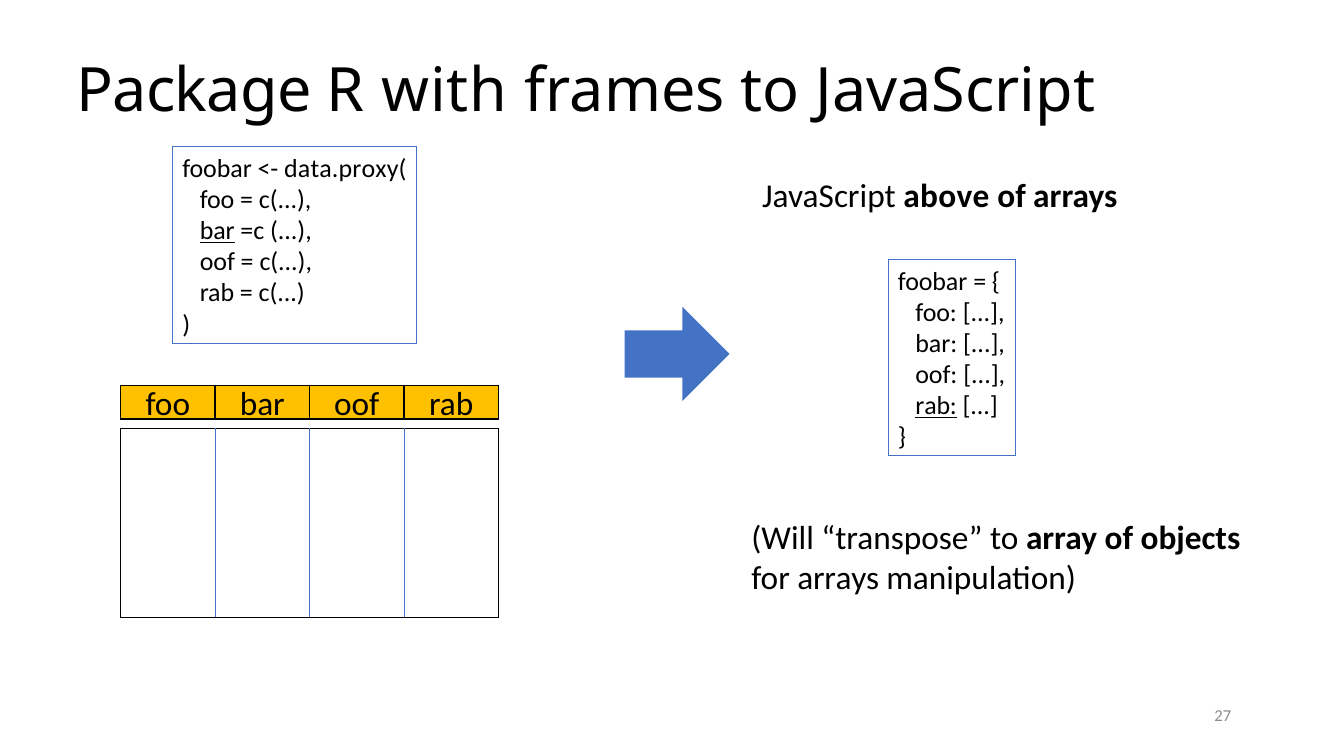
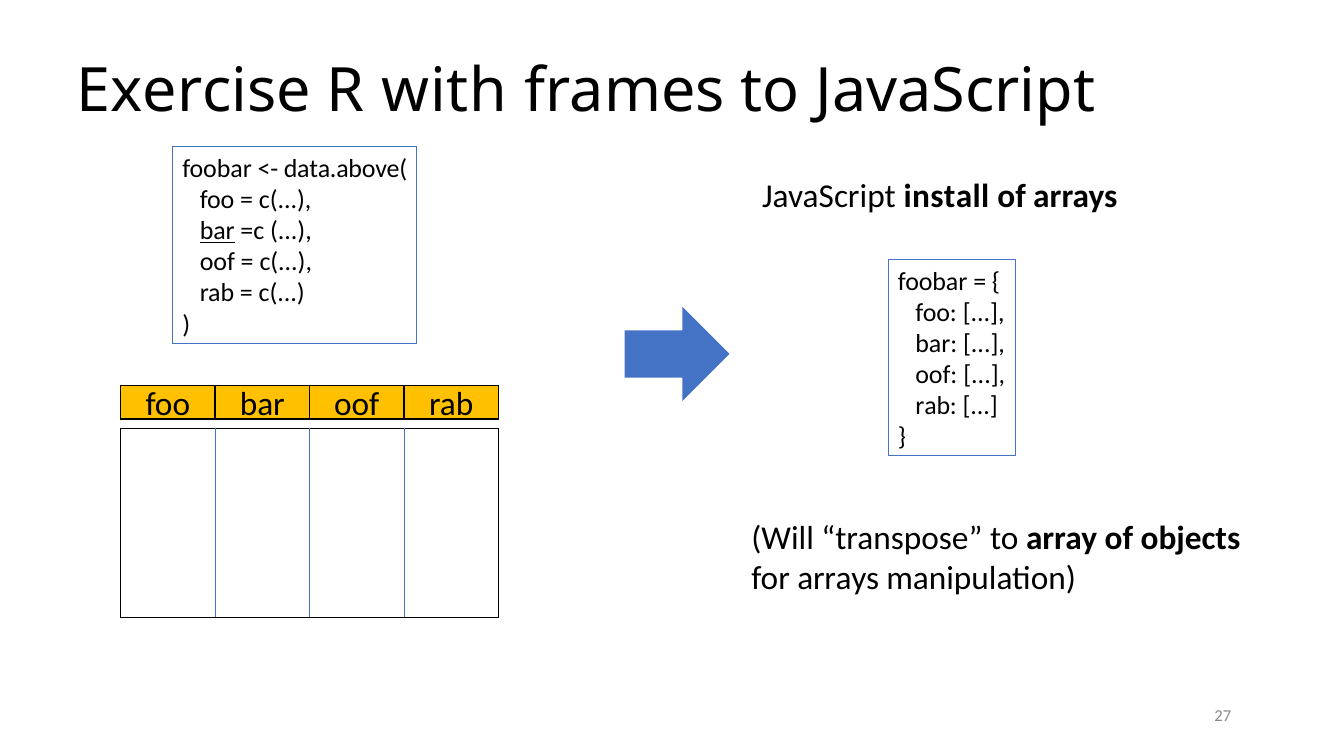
Package: Package -> Exercise
data.proxy(: data.proxy( -> data.above(
above: above -> install
rab at (936, 406) underline: present -> none
